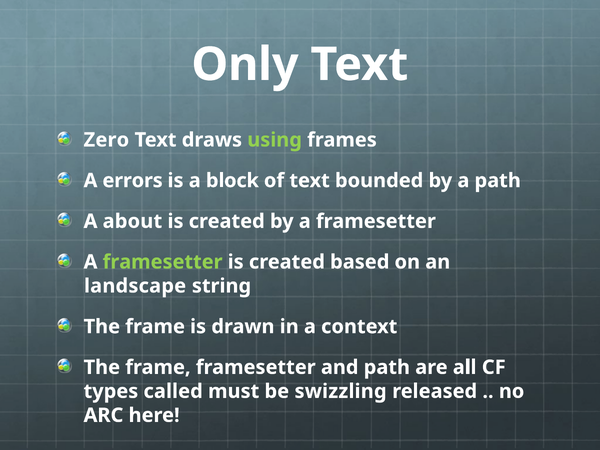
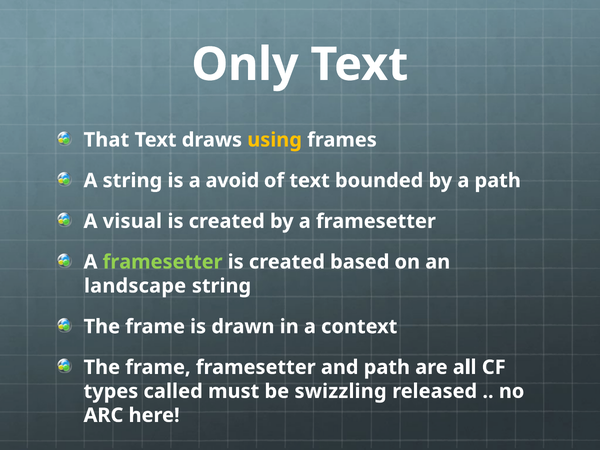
Zero: Zero -> That
using colour: light green -> yellow
A errors: errors -> string
block: block -> avoid
about: about -> visual
